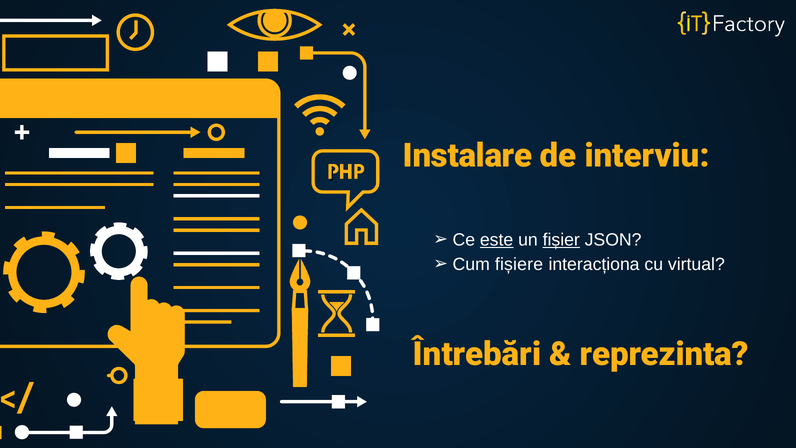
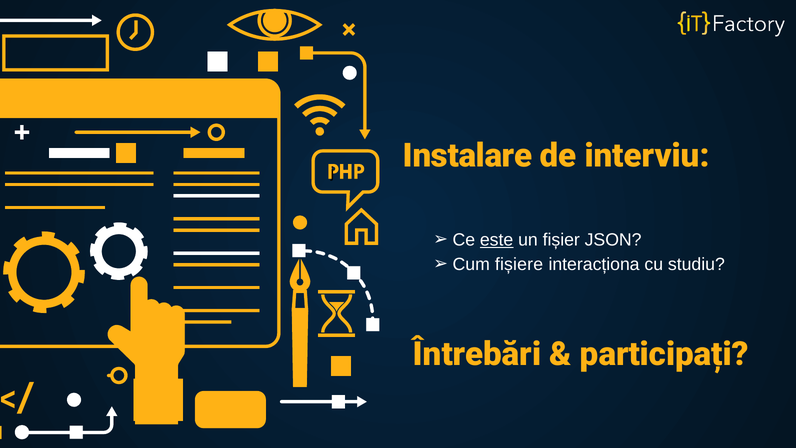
fișier underline: present -> none
virtual: virtual -> studiu
reprezinta: reprezinta -> participați
